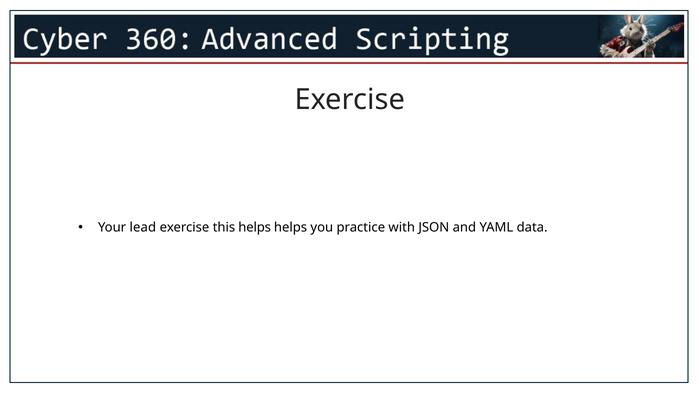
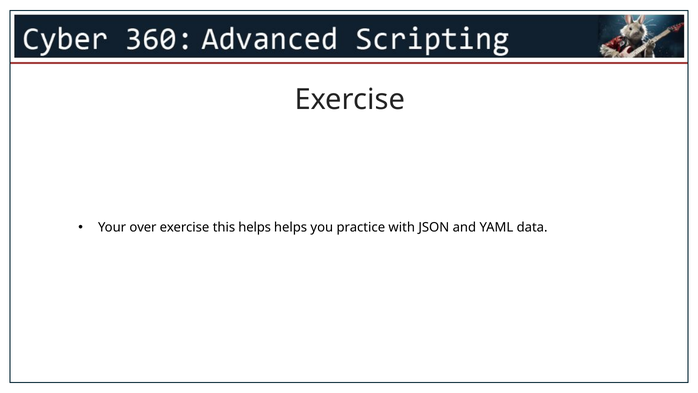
lead: lead -> over
